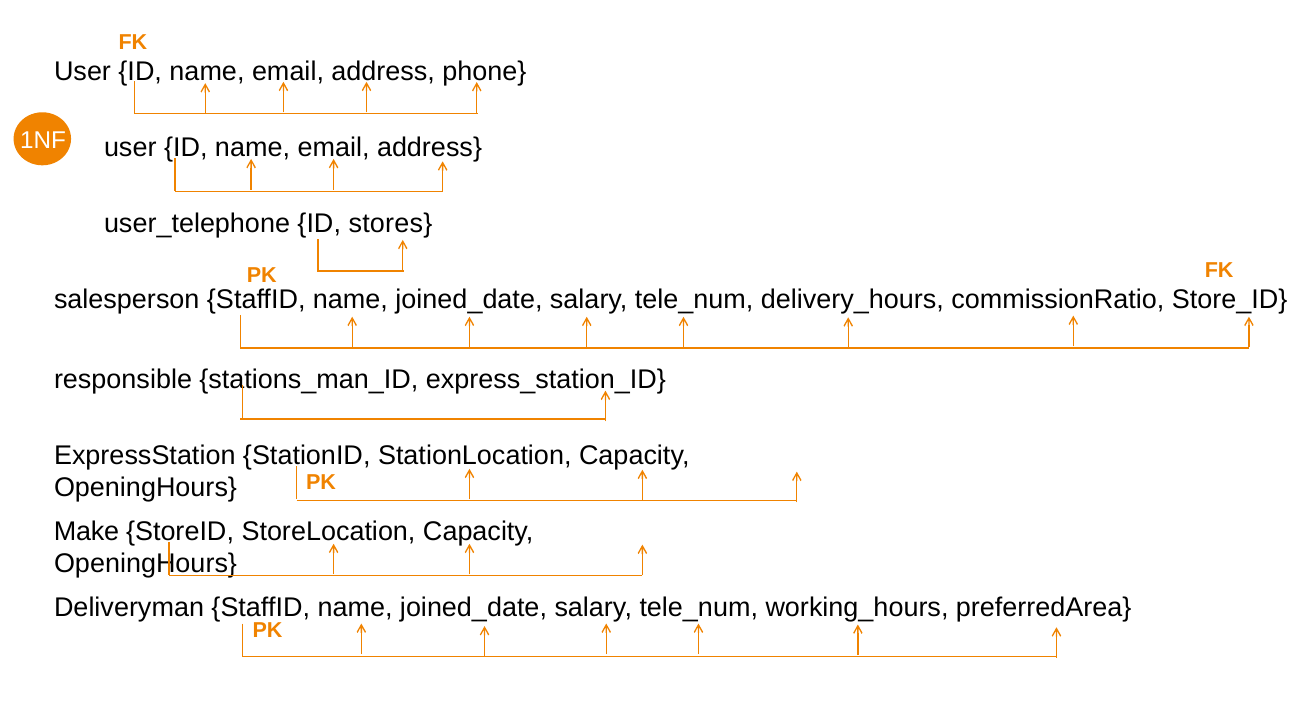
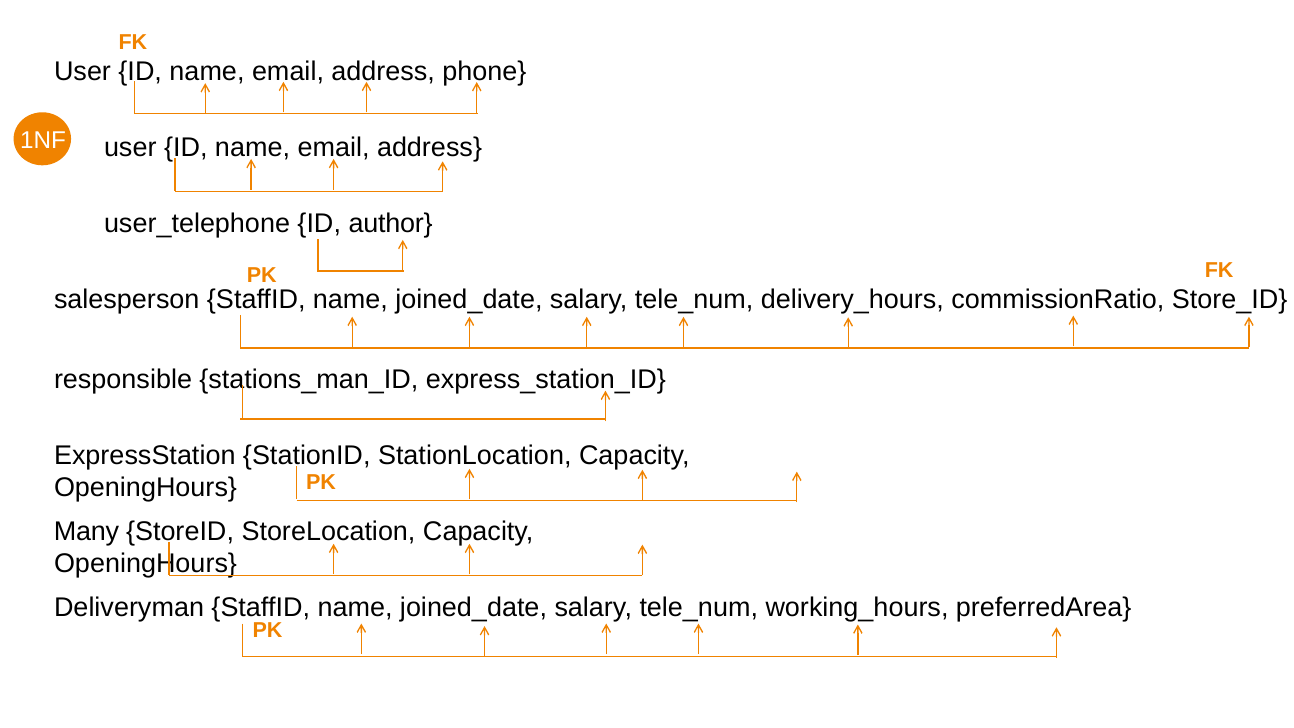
stores: stores -> author
Make: Make -> Many
